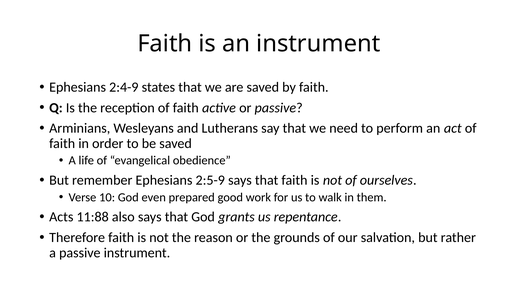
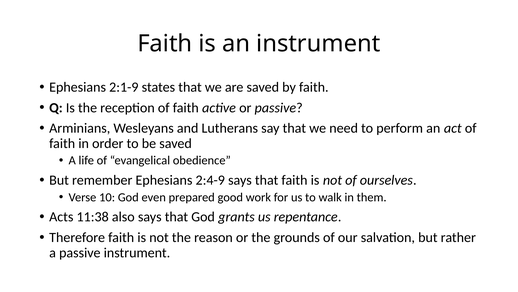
2:4-9: 2:4-9 -> 2:1-9
2:5-9: 2:5-9 -> 2:4-9
11:88: 11:88 -> 11:38
